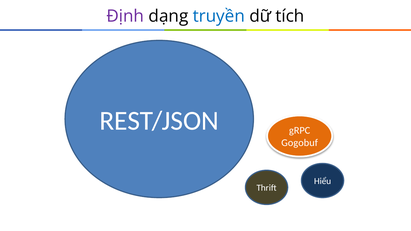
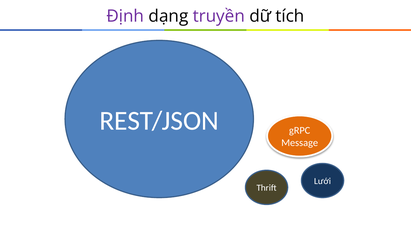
truyền colour: blue -> purple
Gogobuf: Gogobuf -> Message
Hiểu: Hiểu -> Lưới
